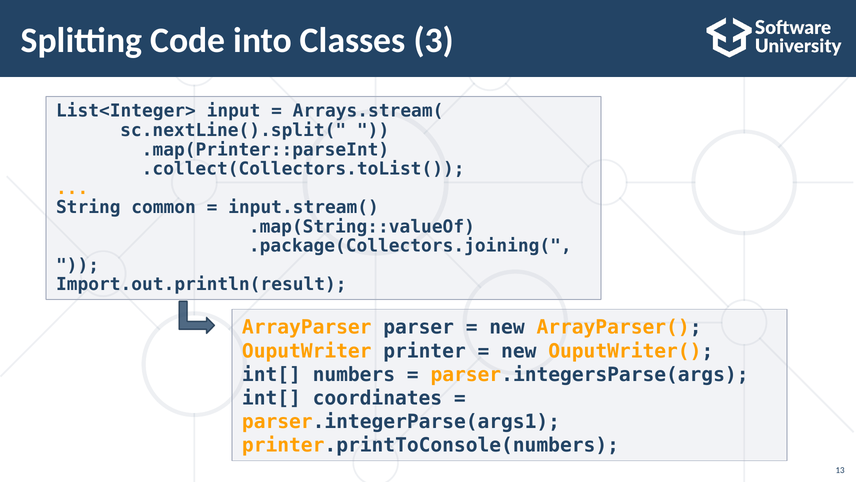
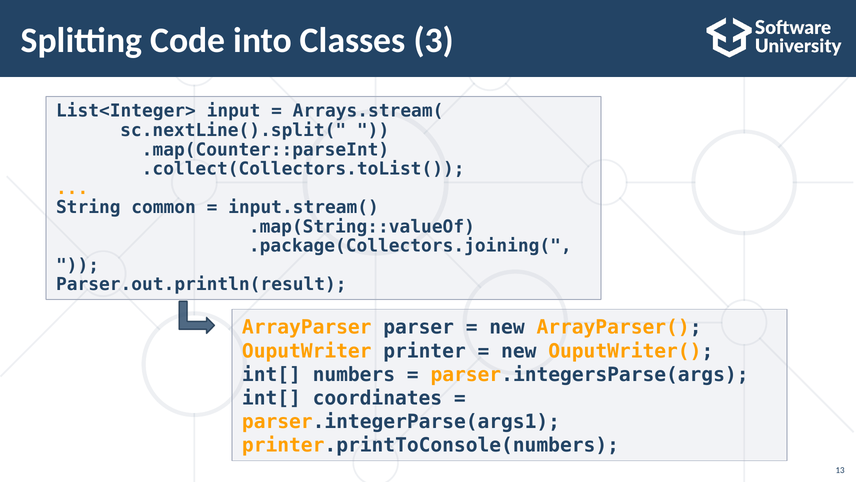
.map(Printer::parseInt: .map(Printer::parseInt -> .map(Counter::parseInt
Import.out.println(result: Import.out.println(result -> Parser.out.println(result
